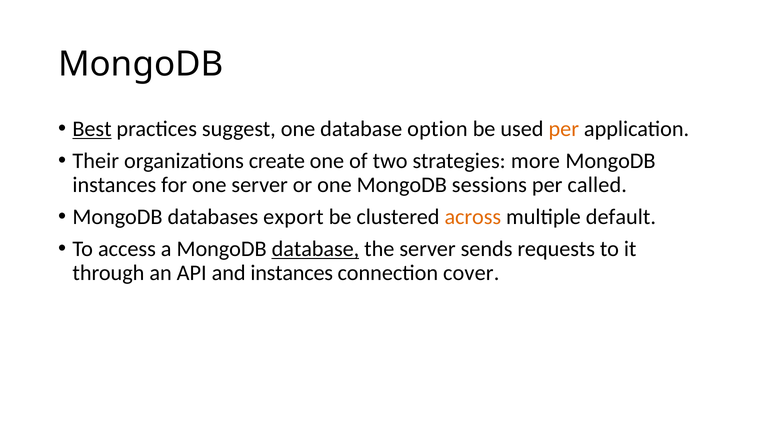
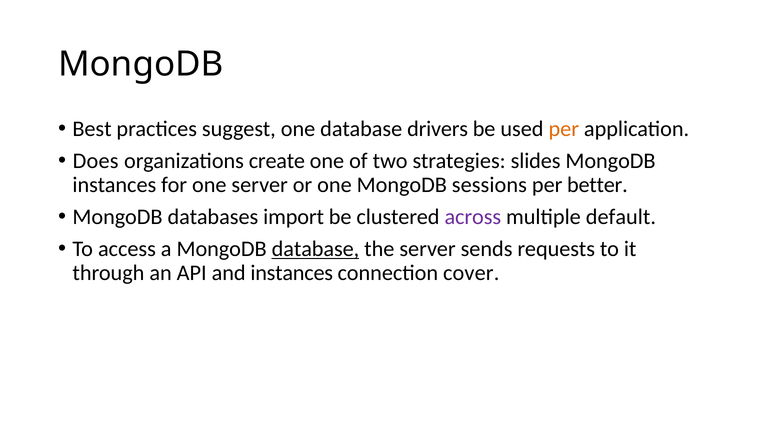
Best underline: present -> none
option: option -> drivers
Their: Their -> Does
more: more -> slides
called: called -> better
export: export -> import
across colour: orange -> purple
